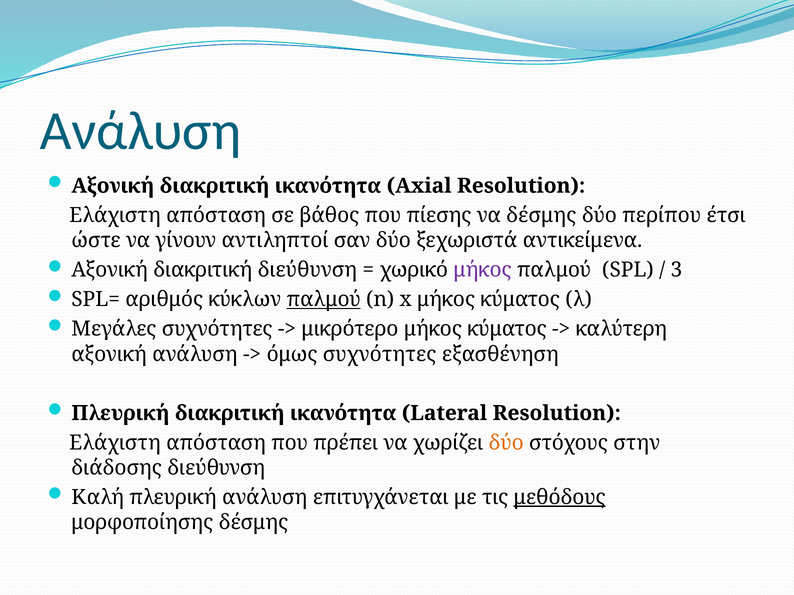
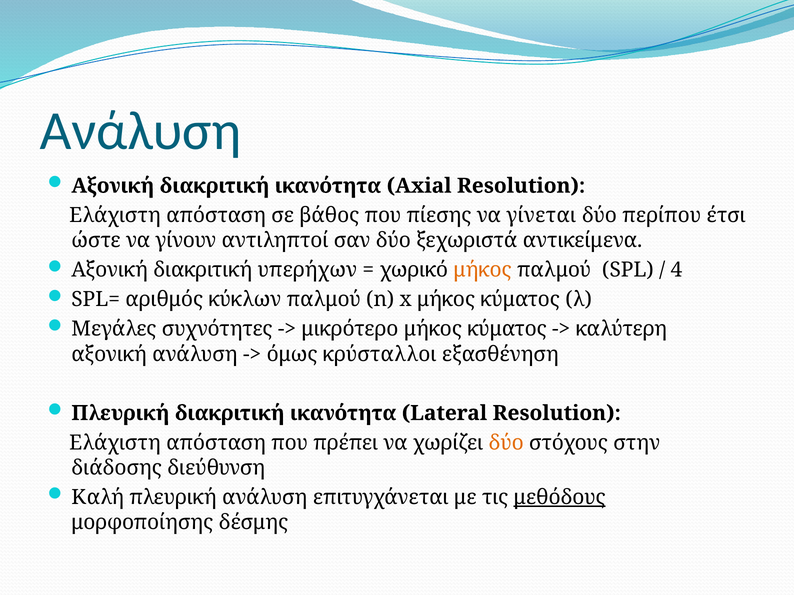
να δέσμης: δέσμης -> γίνεται
διακριτική διεύθυνση: διεύθυνση -> υπερήχων
μήκος at (483, 270) colour: purple -> orange
3: 3 -> 4
παλμού at (324, 300) underline: present -> none
όμως συχνότητες: συχνότητες -> κρύσταλλοι
